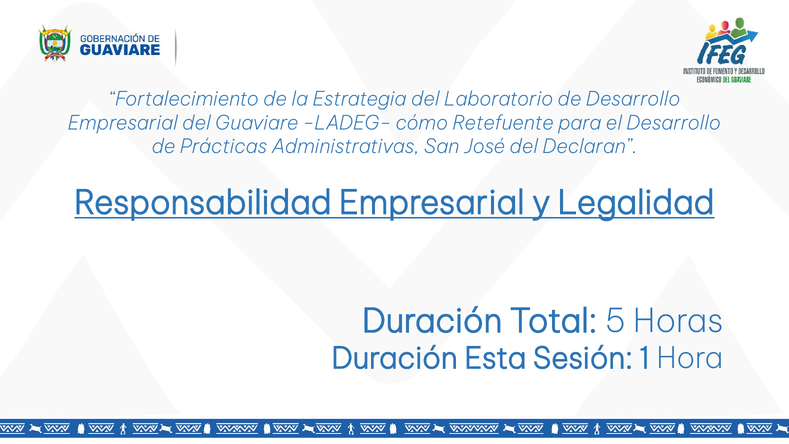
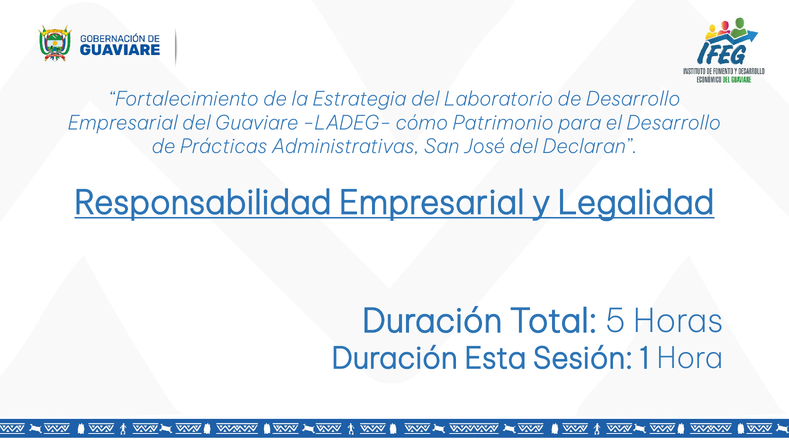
Retefuente: Retefuente -> Patrimonio
